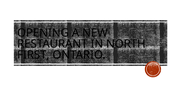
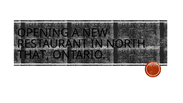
FIRST: FIRST -> THAT
